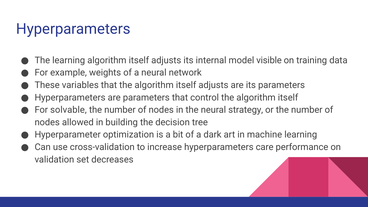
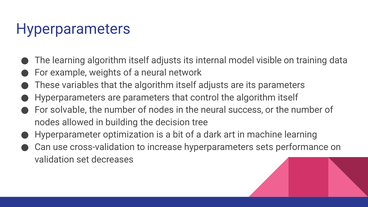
strategy: strategy -> success
care: care -> sets
